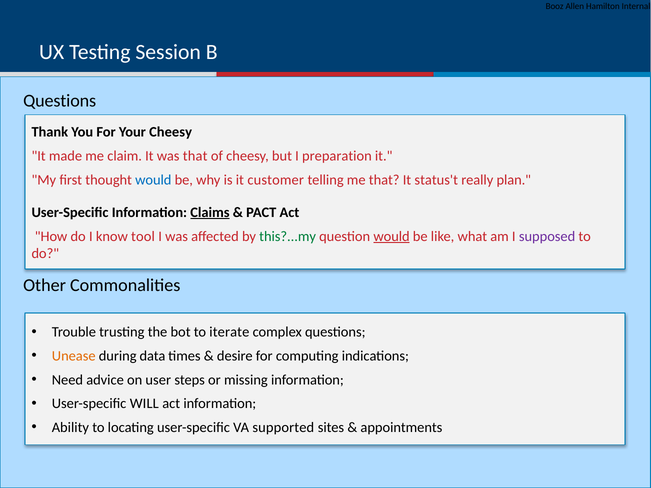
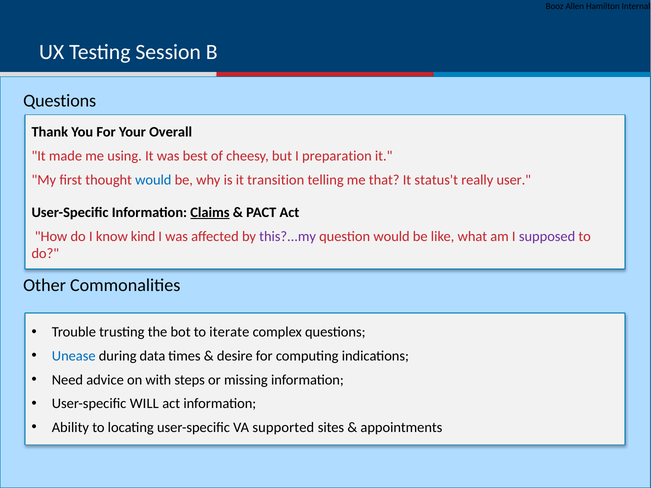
Your Cheesy: Cheesy -> Overall
claim: claim -> using
was that: that -> best
customer: customer -> transition
plan: plan -> user
tool: tool -> kind
this?...my colour: green -> purple
would at (392, 236) underline: present -> none
Unease colour: orange -> blue
user: user -> with
